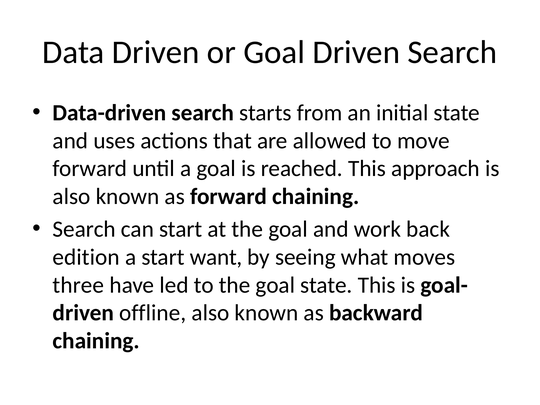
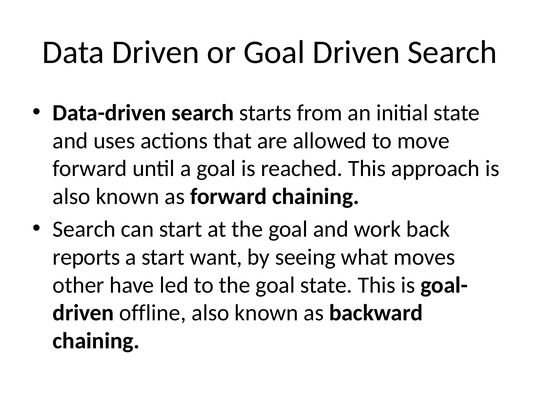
edition: edition -> reports
three: three -> other
